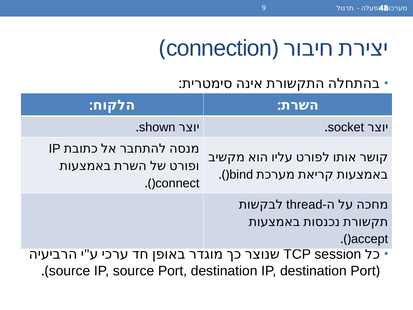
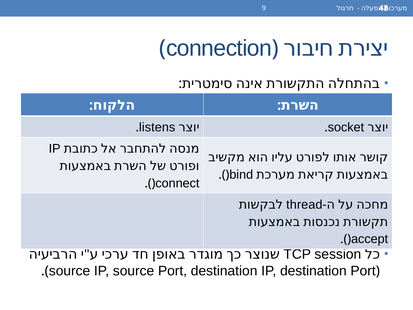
shown: shown -> listens
